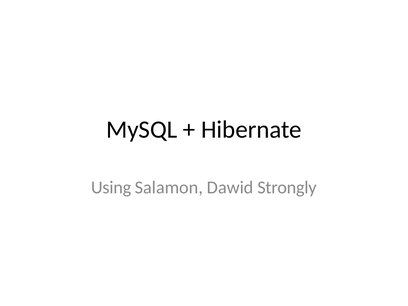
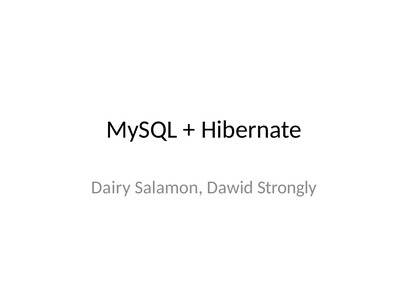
Using: Using -> Dairy
